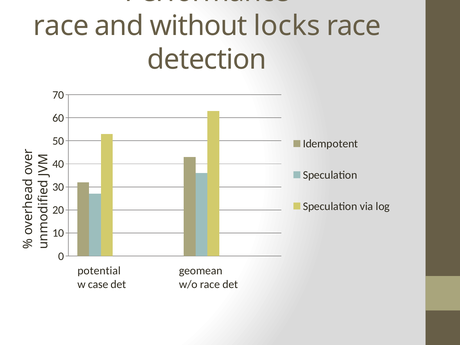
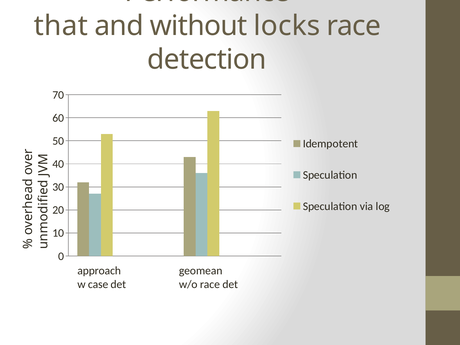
race at (61, 26): race -> that
potential: potential -> approach
